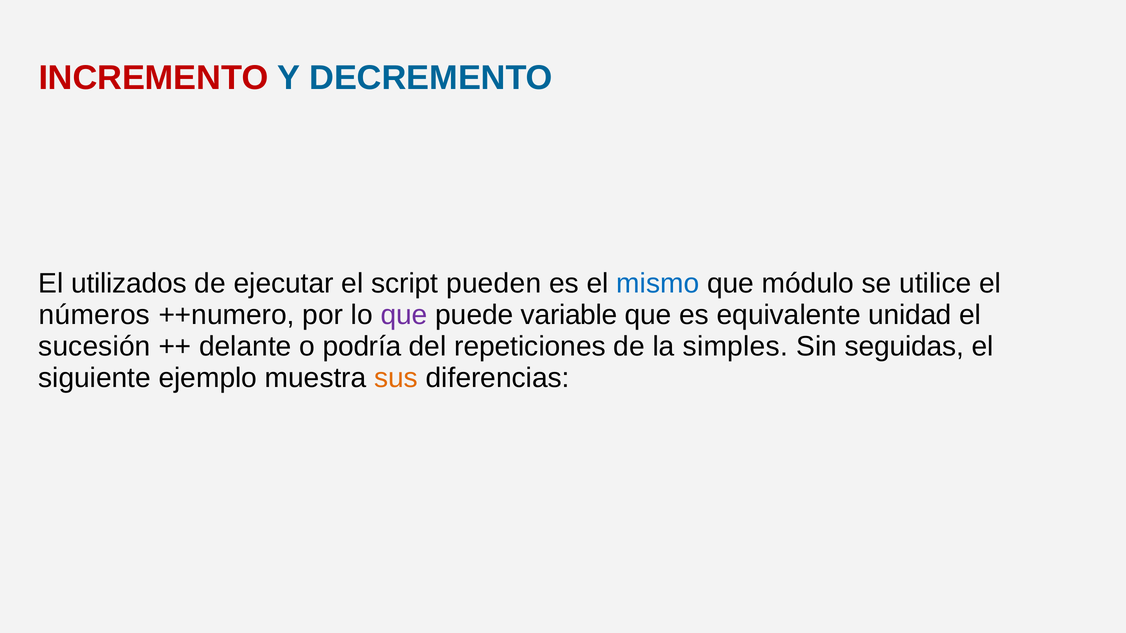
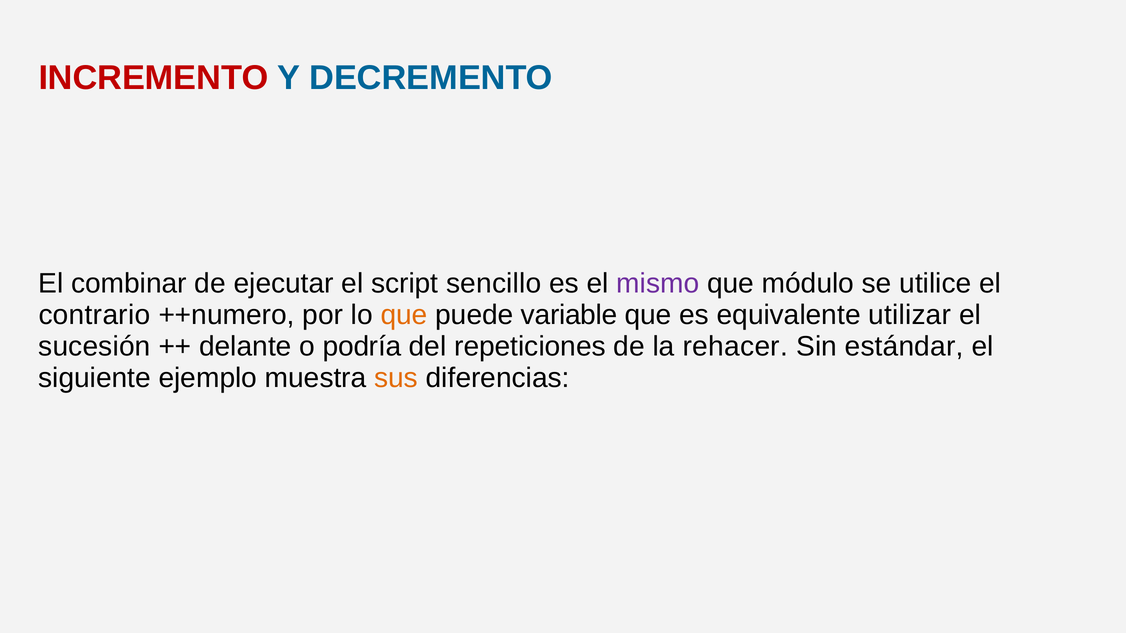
utilizados: utilizados -> combinar
pueden: pueden -> sencillo
mismo colour: blue -> purple
números: números -> contrario
que at (404, 315) colour: purple -> orange
unidad: unidad -> utilizar
simples: simples -> rehacer
seguidas: seguidas -> estándar
